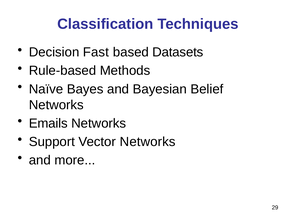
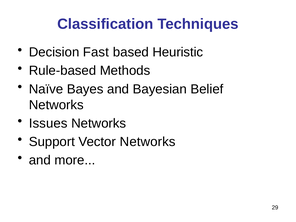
Datasets: Datasets -> Heuristic
Emails: Emails -> Issues
